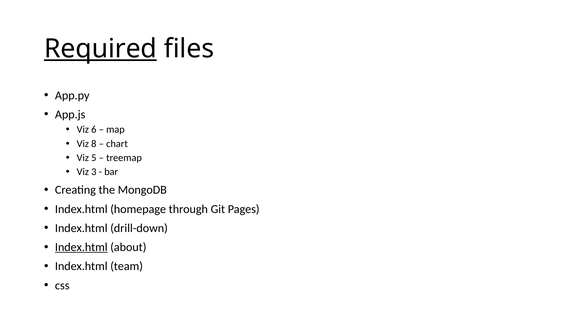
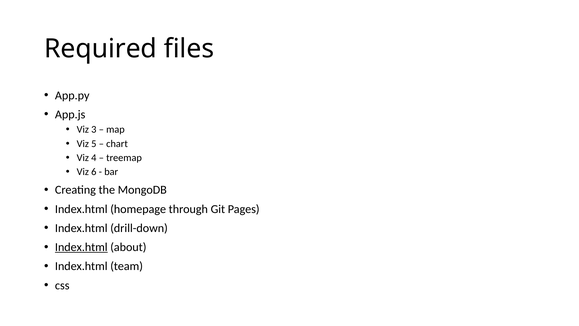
Required underline: present -> none
6: 6 -> 3
8: 8 -> 5
5: 5 -> 4
3: 3 -> 6
